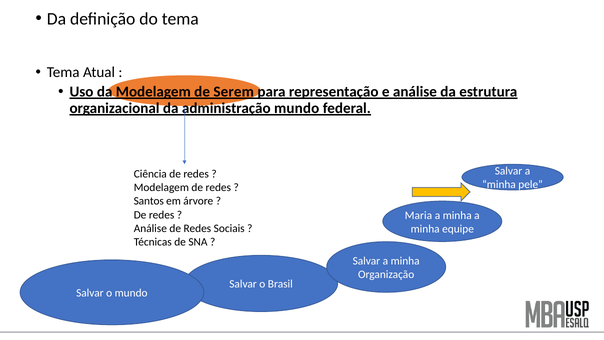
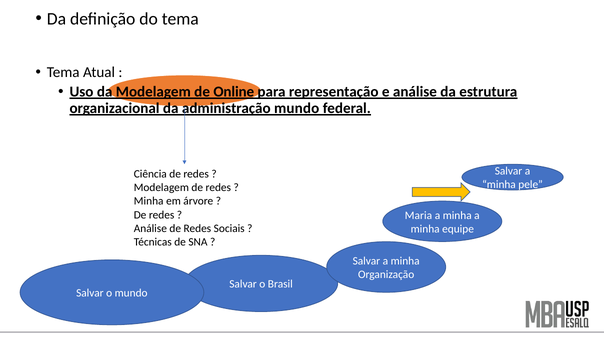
Serem: Serem -> Online
Santos at (149, 201): Santos -> Minha
